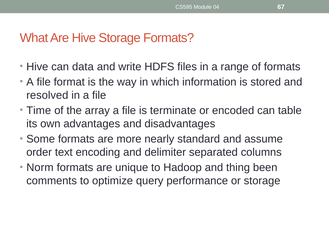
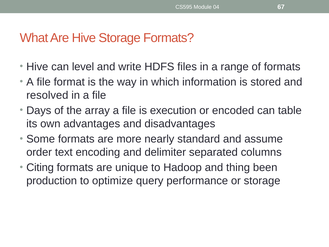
data: data -> level
Time: Time -> Days
terminate: terminate -> execution
Norm: Norm -> Citing
comments: comments -> production
